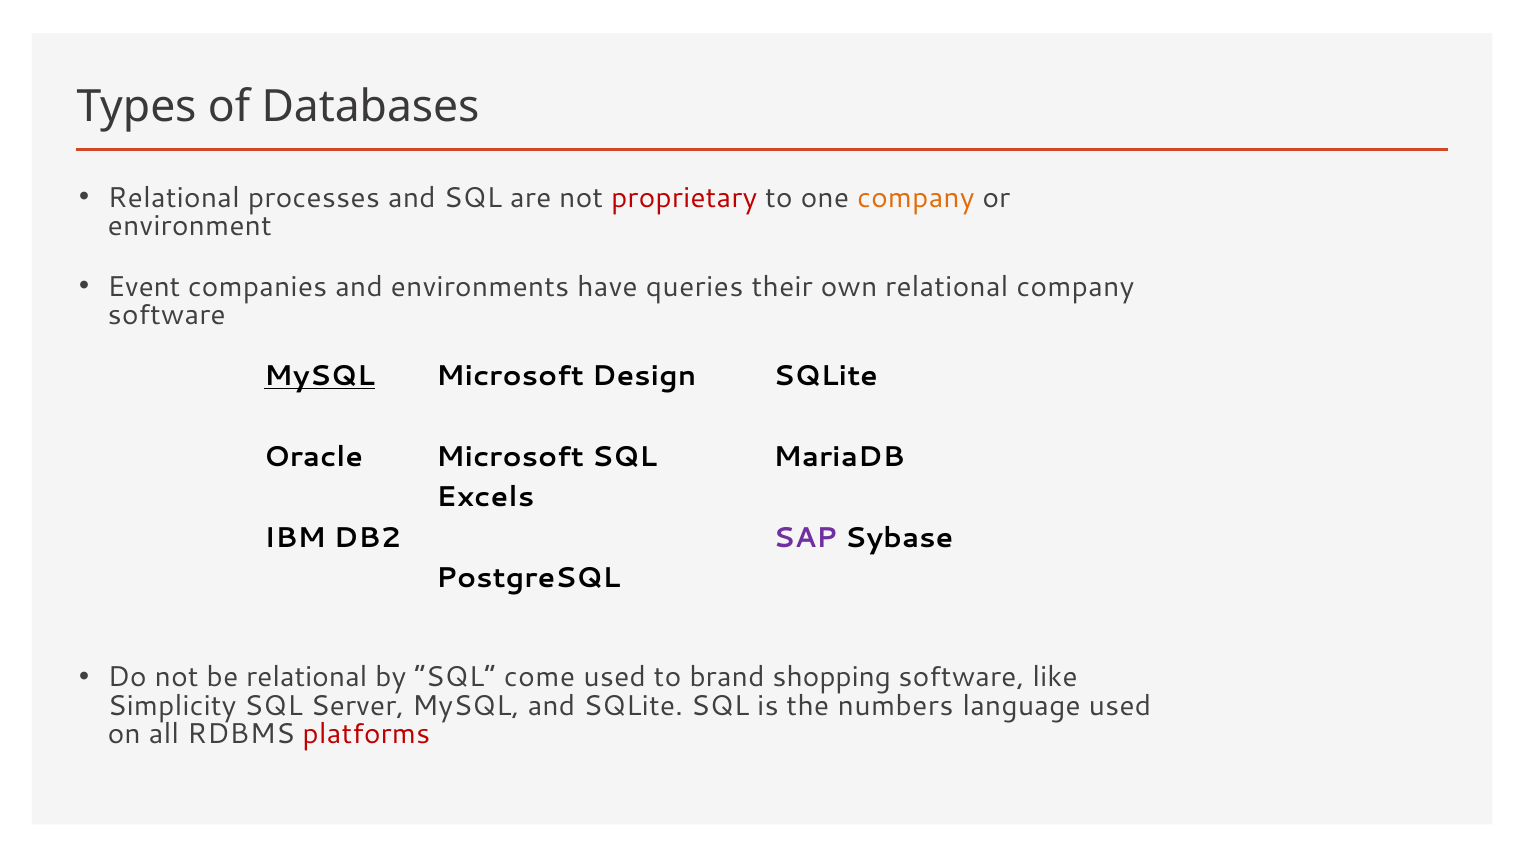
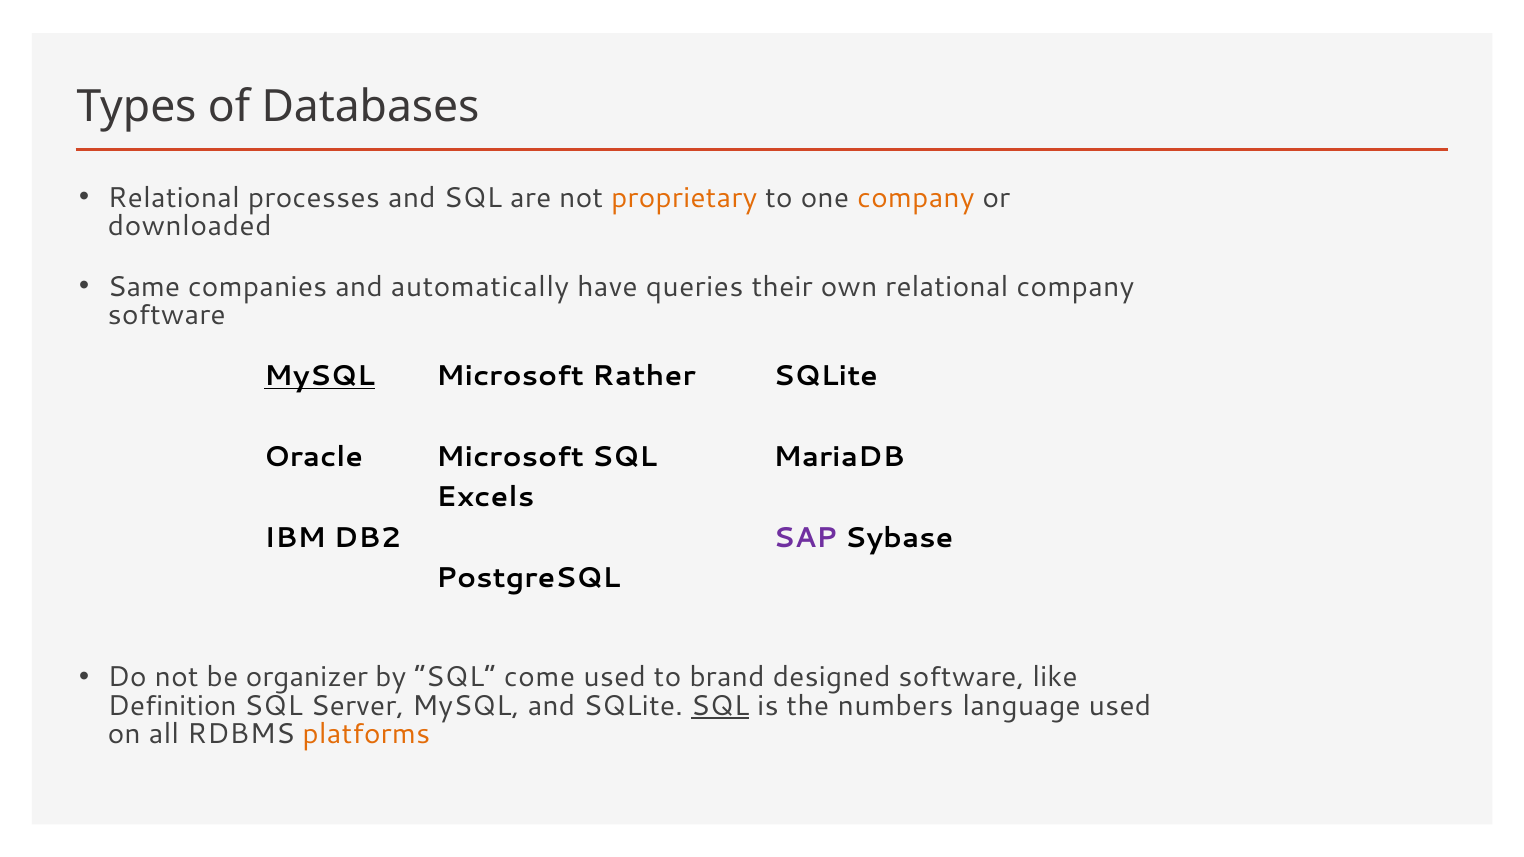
proprietary colour: red -> orange
environment: environment -> downloaded
Event: Event -> Same
environments: environments -> automatically
Design: Design -> Rather
be relational: relational -> organizer
shopping: shopping -> designed
Simplicity: Simplicity -> Definition
SQL at (720, 706) underline: none -> present
platforms colour: red -> orange
